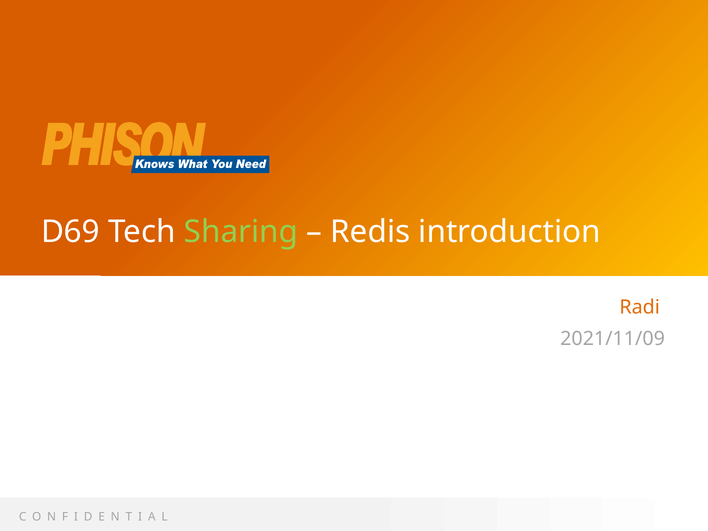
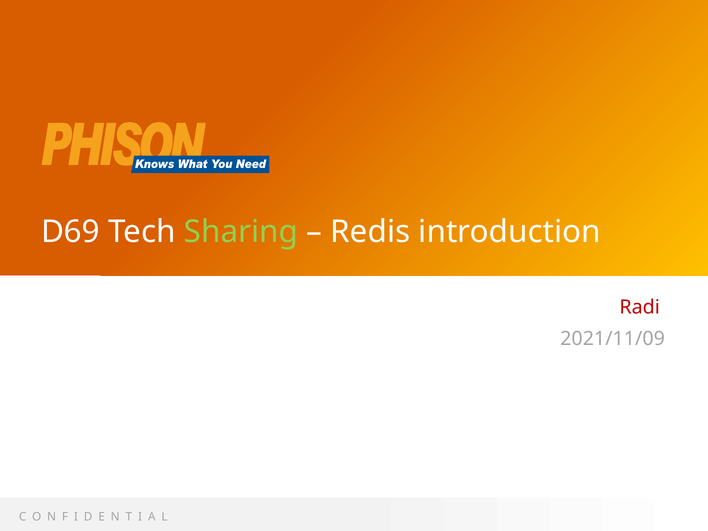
Radi colour: orange -> red
